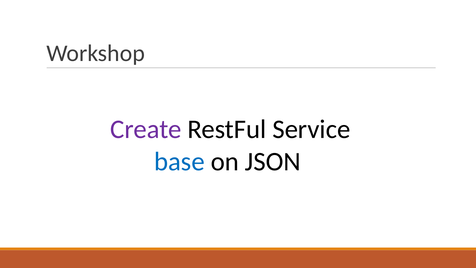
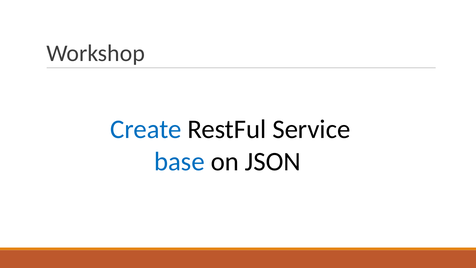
Create colour: purple -> blue
